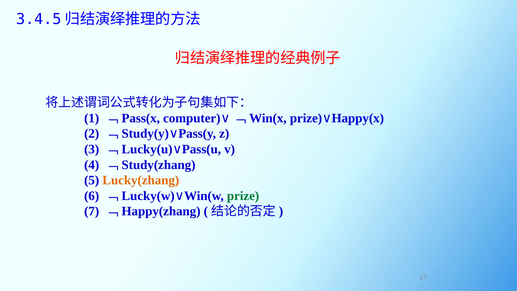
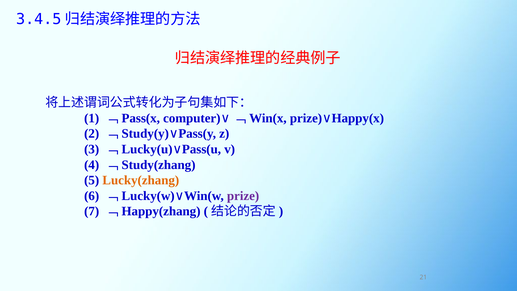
prize colour: green -> purple
